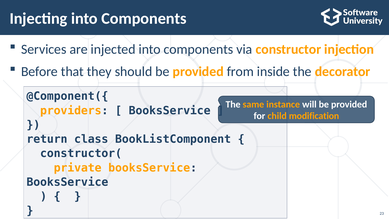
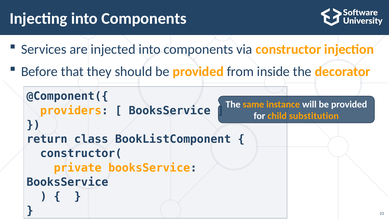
modification: modification -> substitution
